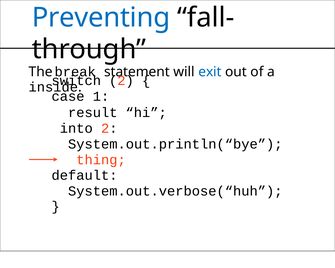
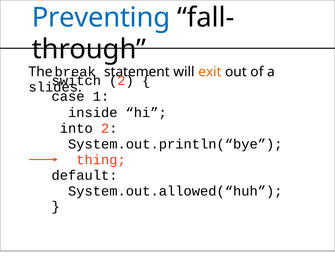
exit colour: blue -> orange
inside: inside -> slides
result: result -> inside
System.out.verbose(“huh: System.out.verbose(“huh -> System.out.allowed(“huh
